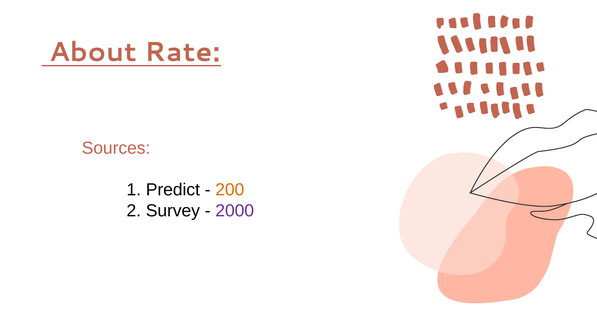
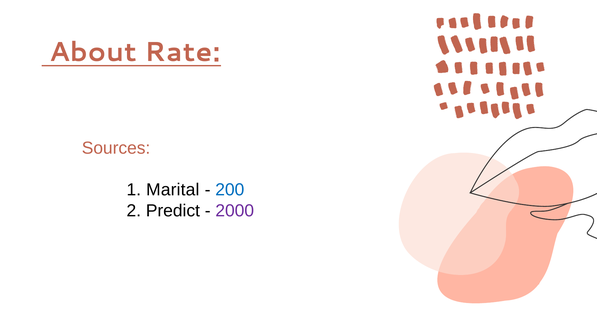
Predict: Predict -> Marital
200 colour: orange -> blue
Survey: Survey -> Predict
